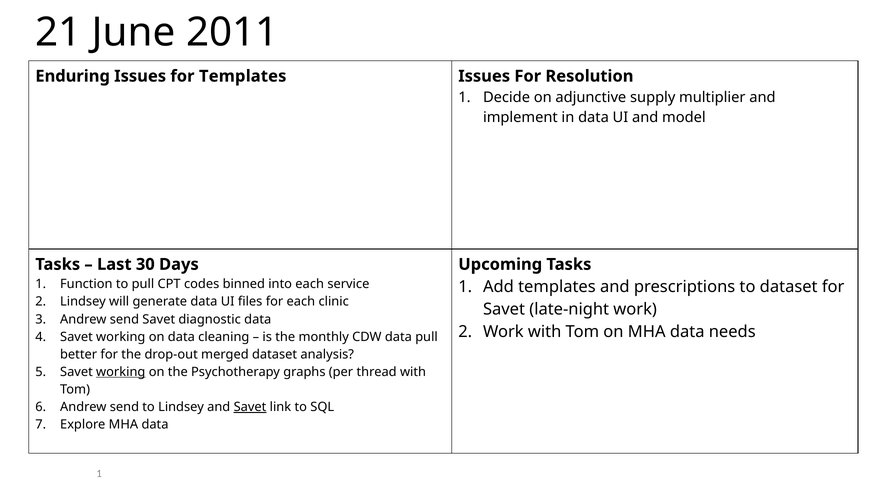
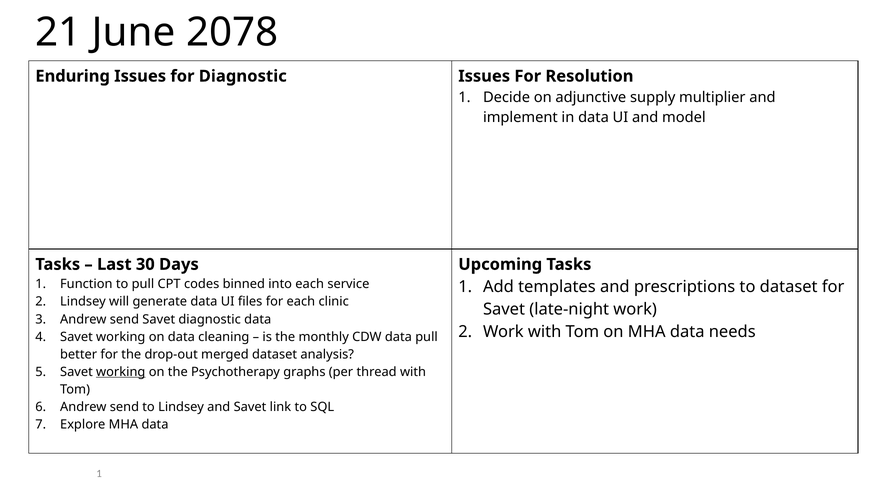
2011: 2011 -> 2078
for Templates: Templates -> Diagnostic
Savet at (250, 407) underline: present -> none
